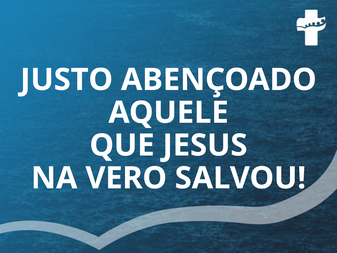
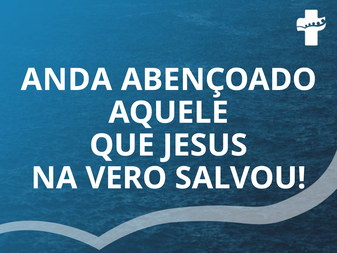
JUSTO: JUSTO -> ANDA
